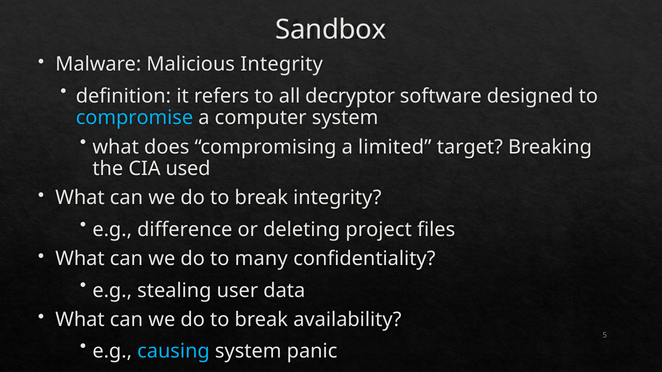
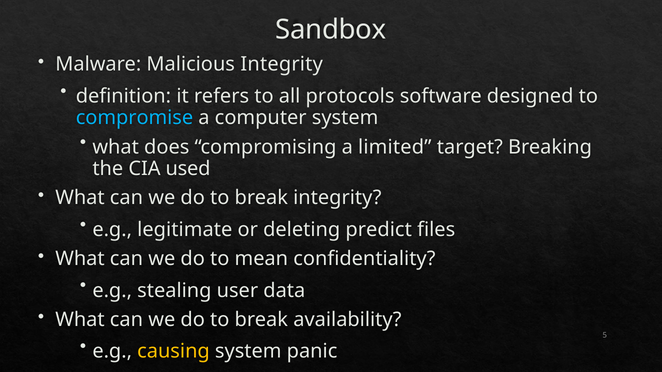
decryptor: decryptor -> protocols
difference: difference -> legitimate
project: project -> predict
many: many -> mean
causing colour: light blue -> yellow
